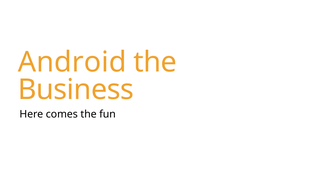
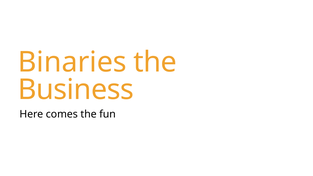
Android: Android -> Binaries
